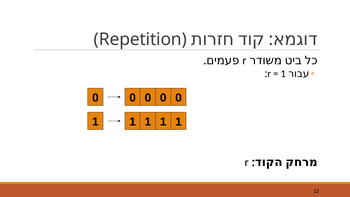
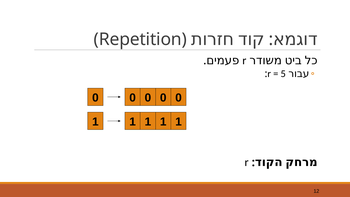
1 at (283, 74): 1 -> 5
